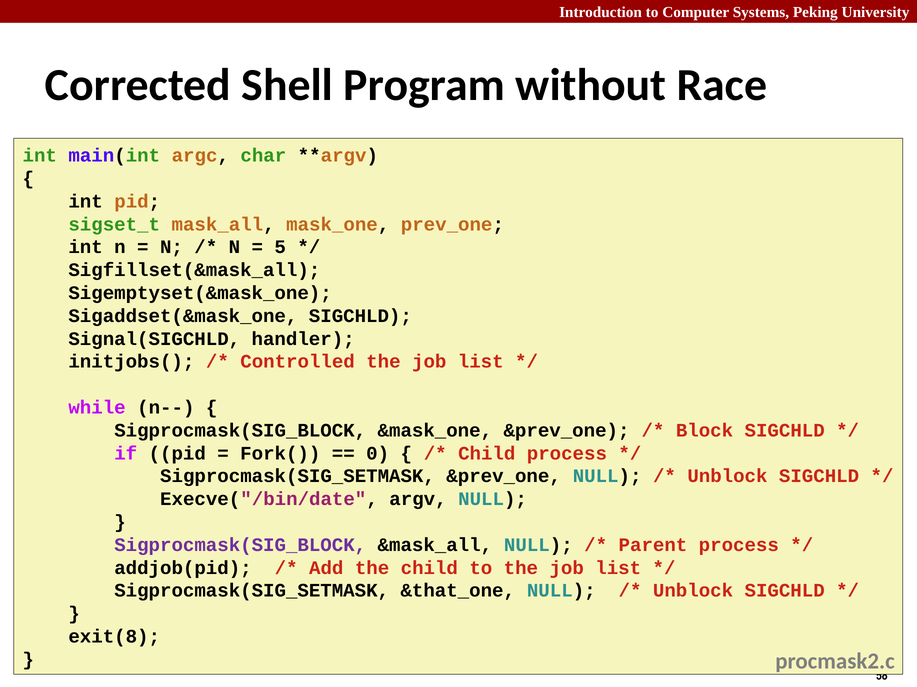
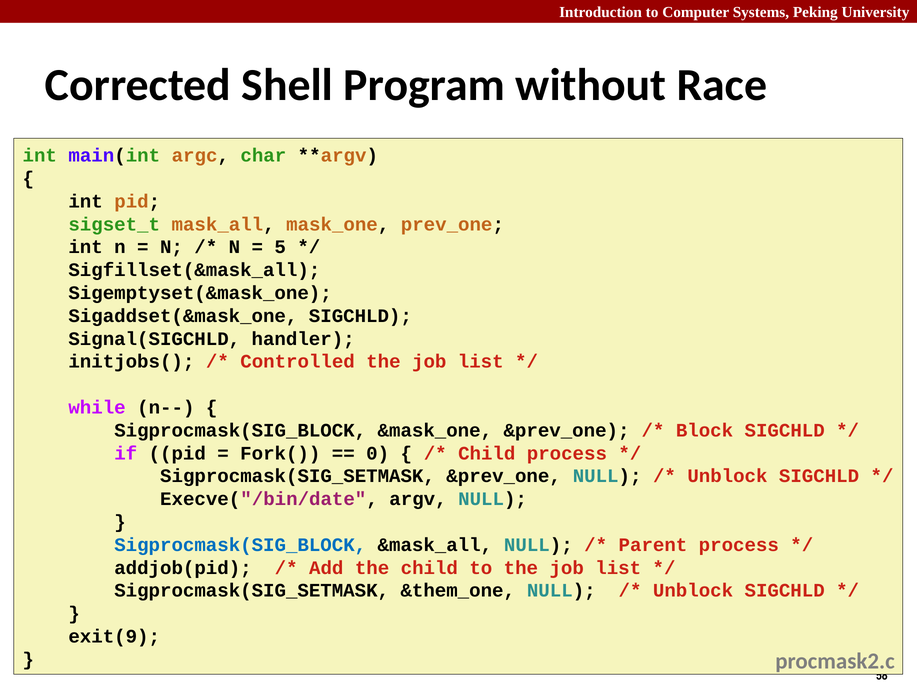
Sigprocmask(SIG_BLOCK at (240, 545) colour: purple -> blue
&that_one: &that_one -> &them_one
exit(8: exit(8 -> exit(9
